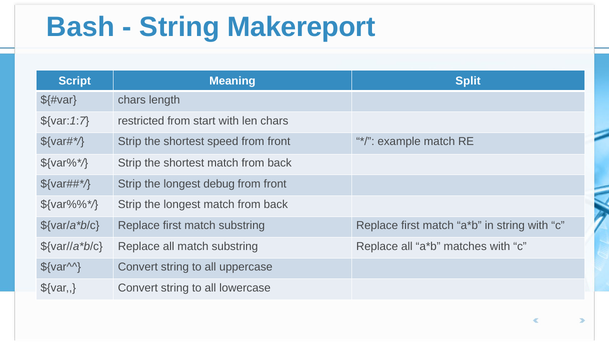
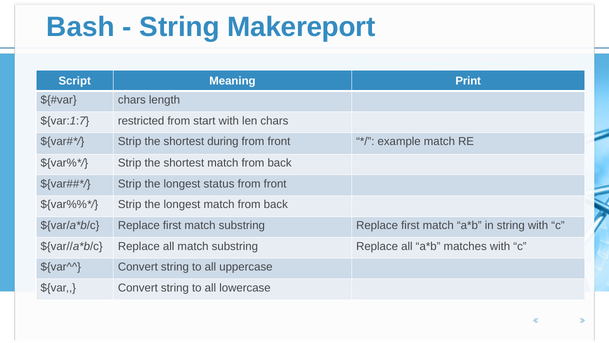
Split: Split -> Print
speed: speed -> during
debug: debug -> status
